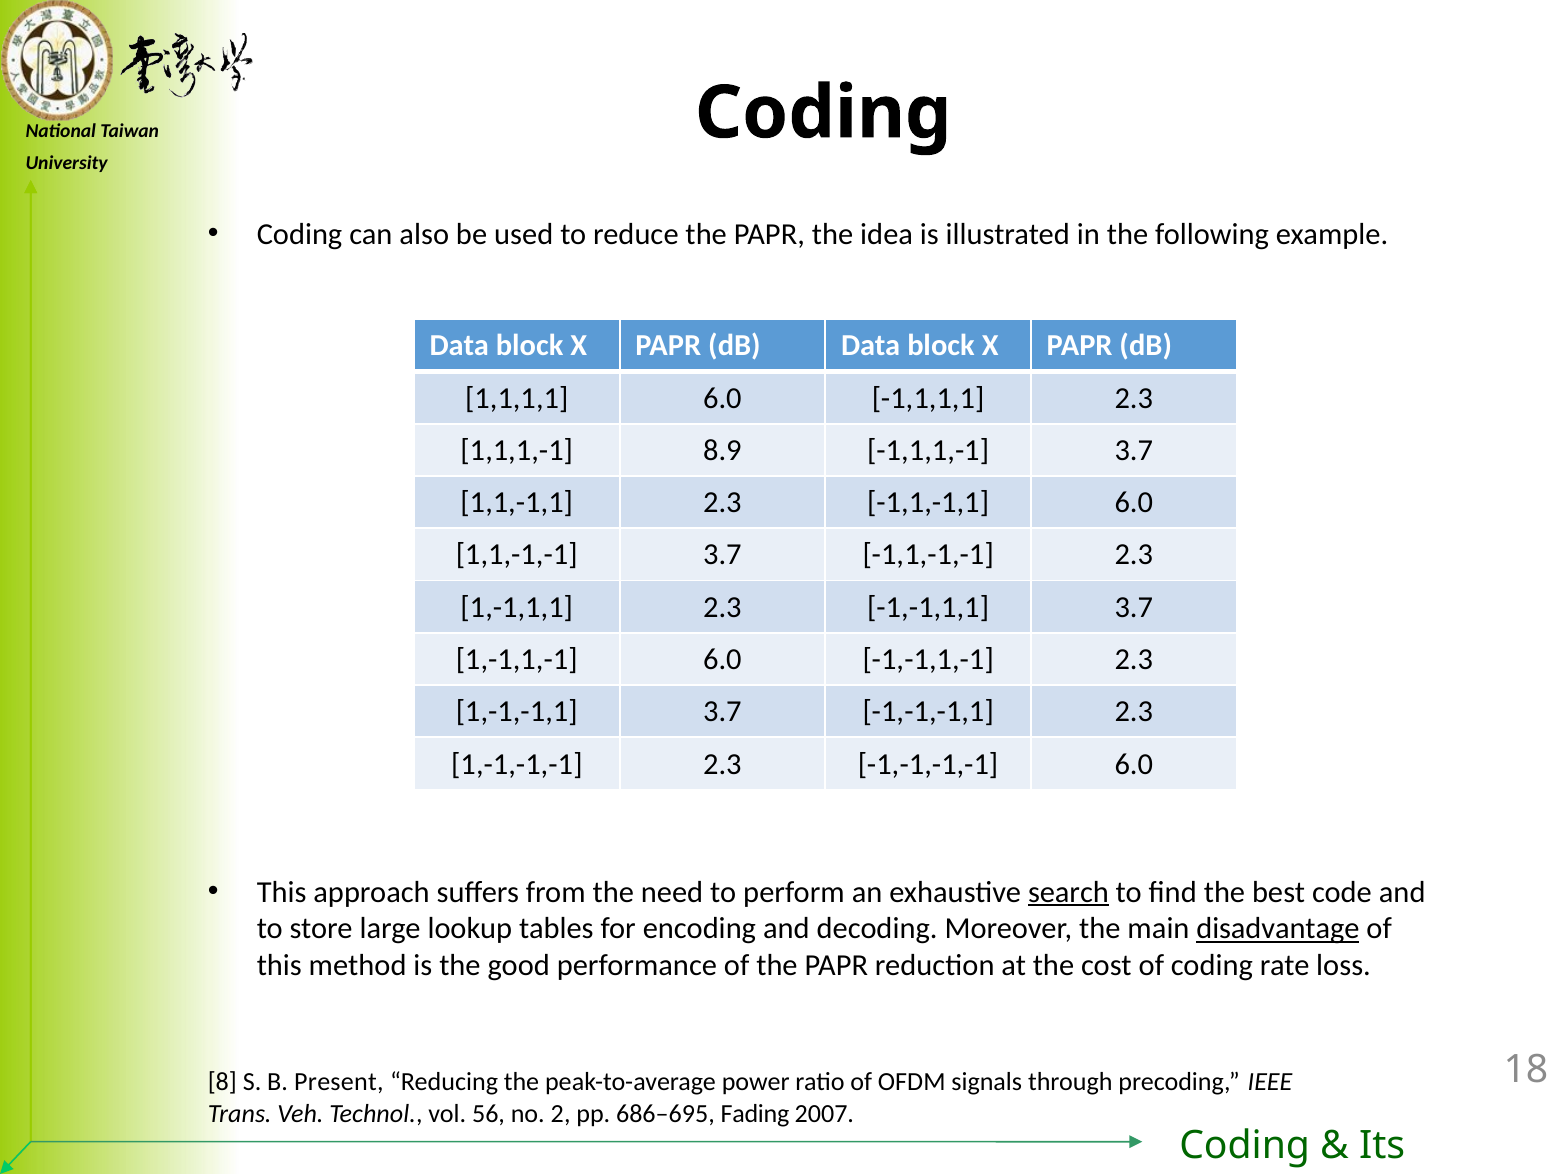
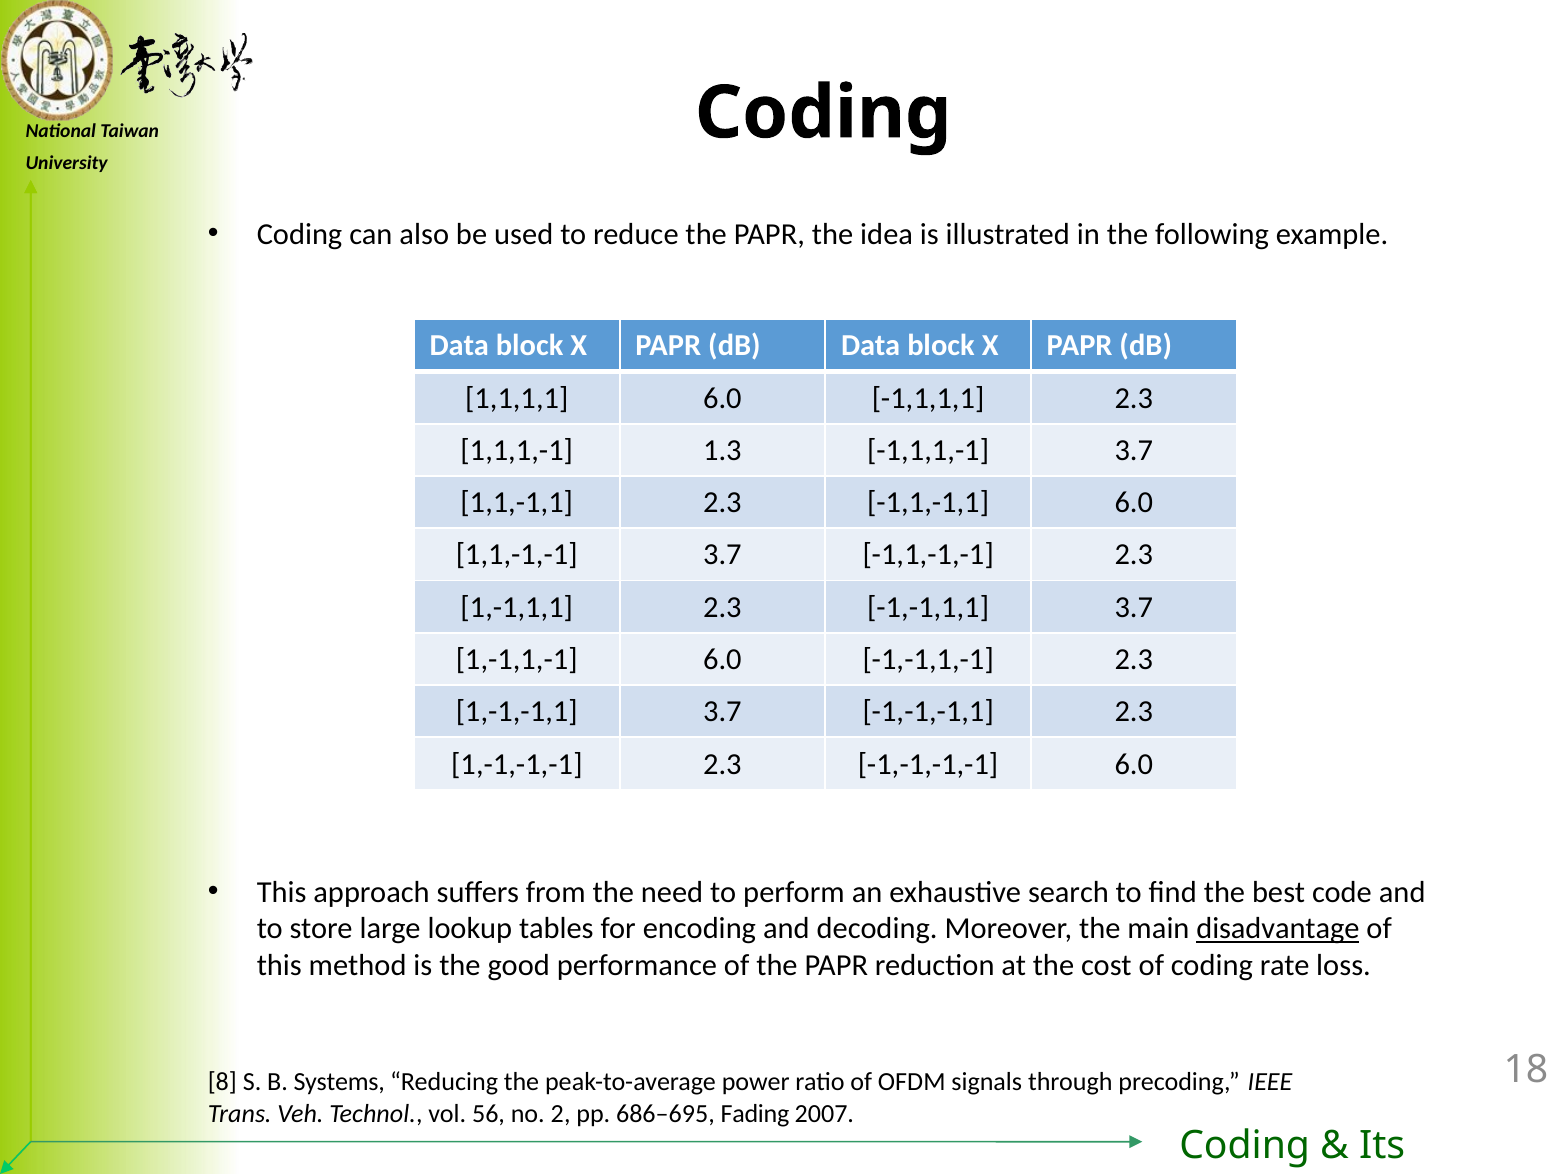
8.9: 8.9 -> 1.3
search underline: present -> none
Present: Present -> Systems
